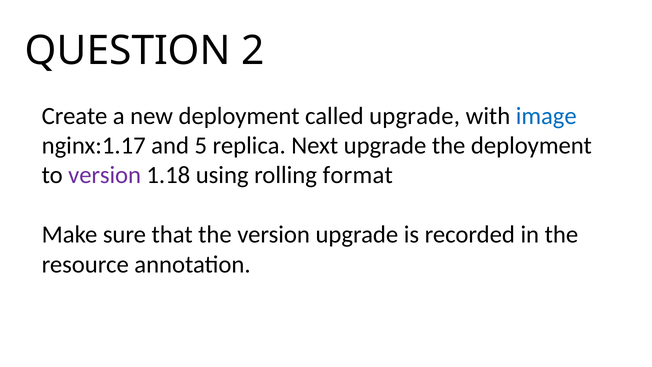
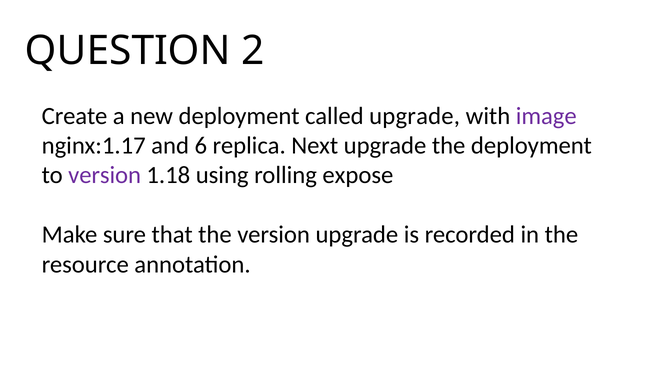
image colour: blue -> purple
5: 5 -> 6
format: format -> expose
